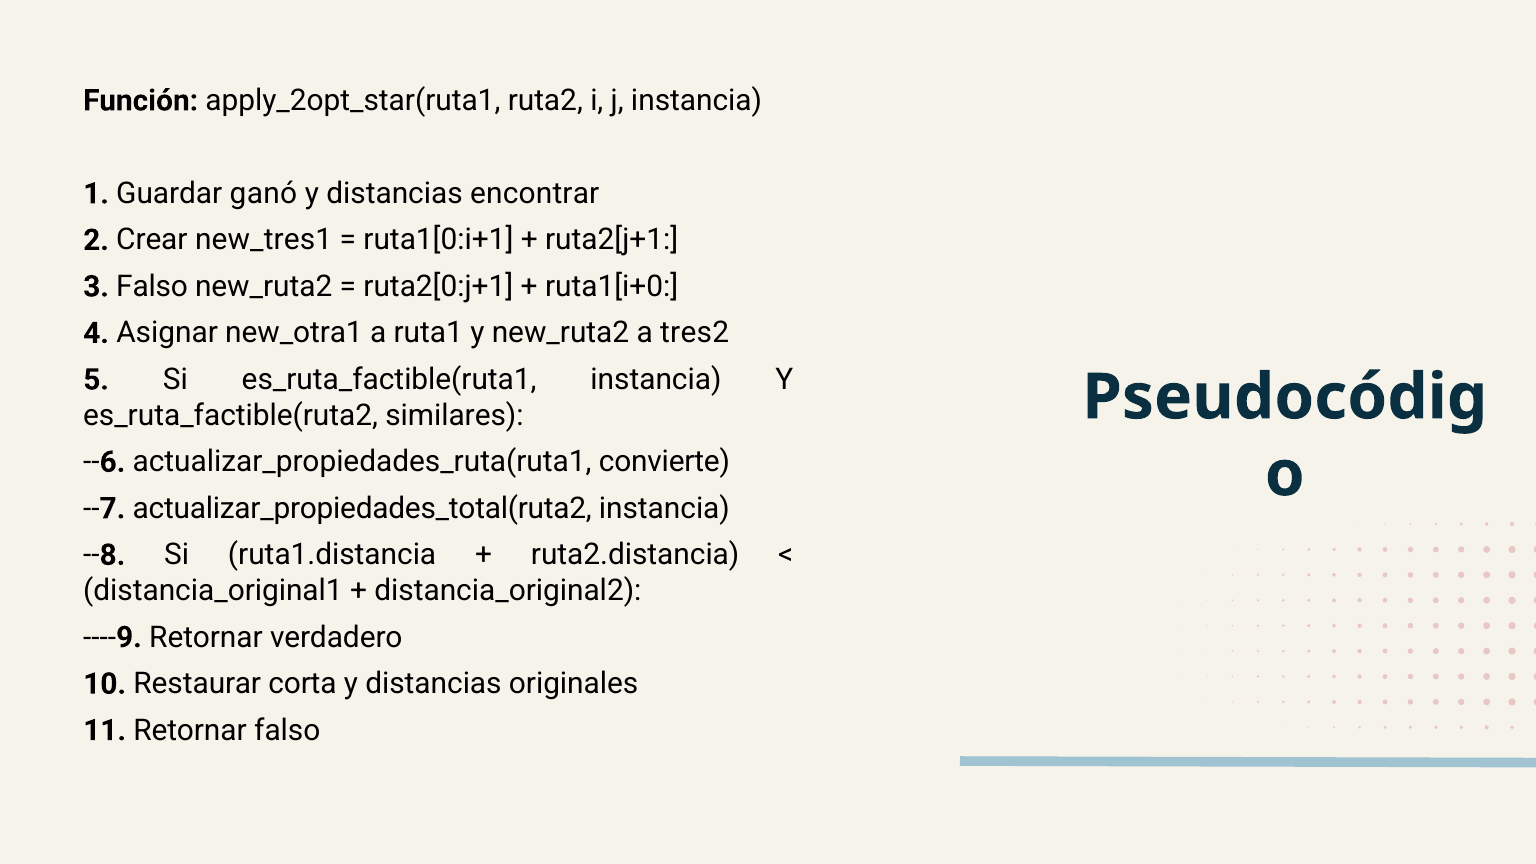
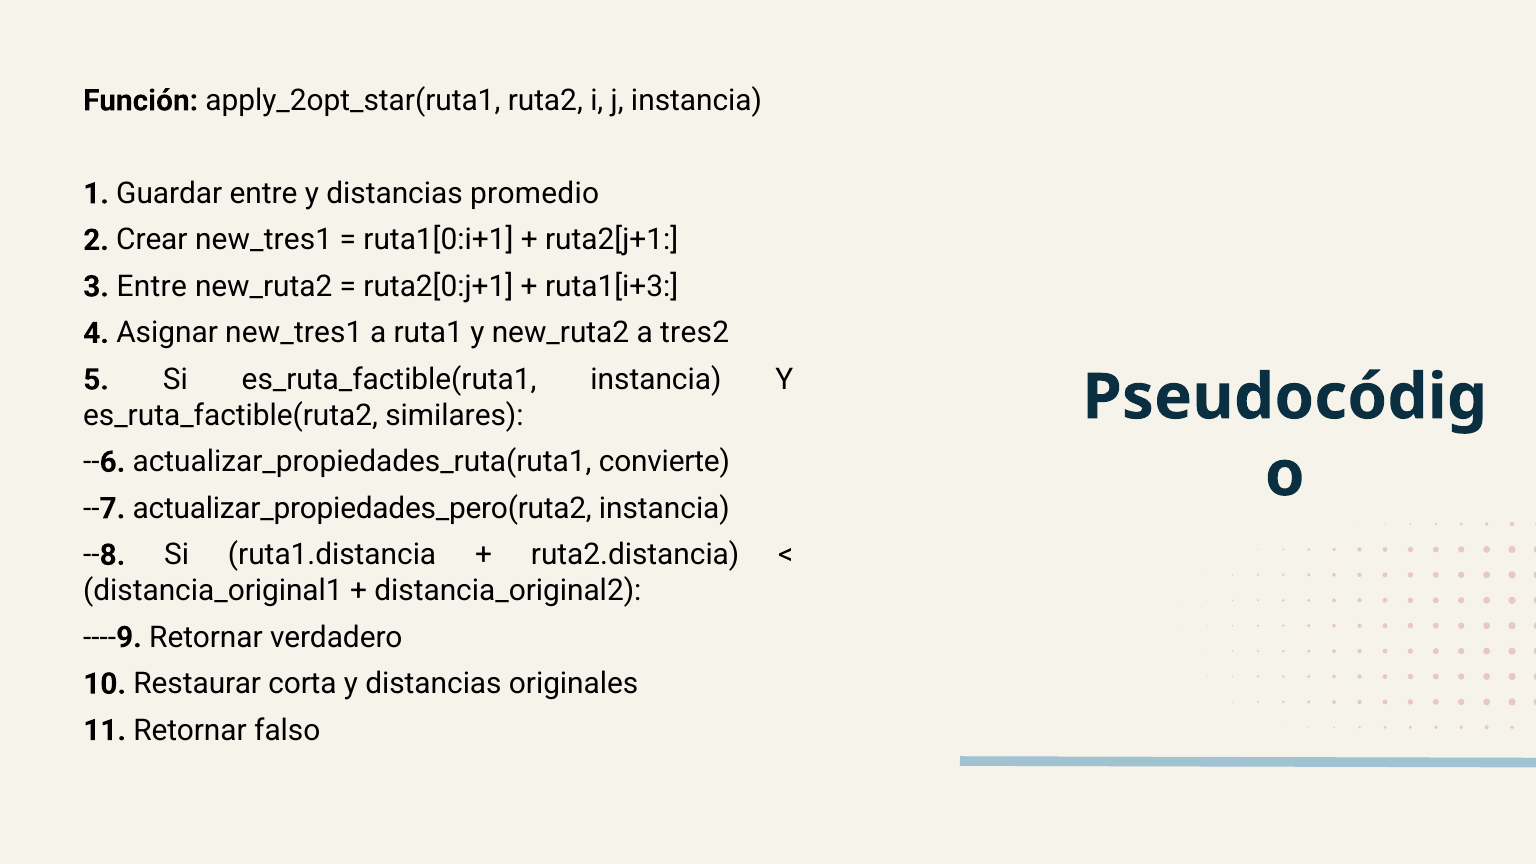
Guardar ganó: ganó -> entre
encontrar: encontrar -> promedio
3 Falso: Falso -> Entre
ruta1[i+0: ruta1[i+0 -> ruta1[i+3
Asignar new_otra1: new_otra1 -> new_tres1
actualizar_propiedades_total(ruta2: actualizar_propiedades_total(ruta2 -> actualizar_propiedades_pero(ruta2
